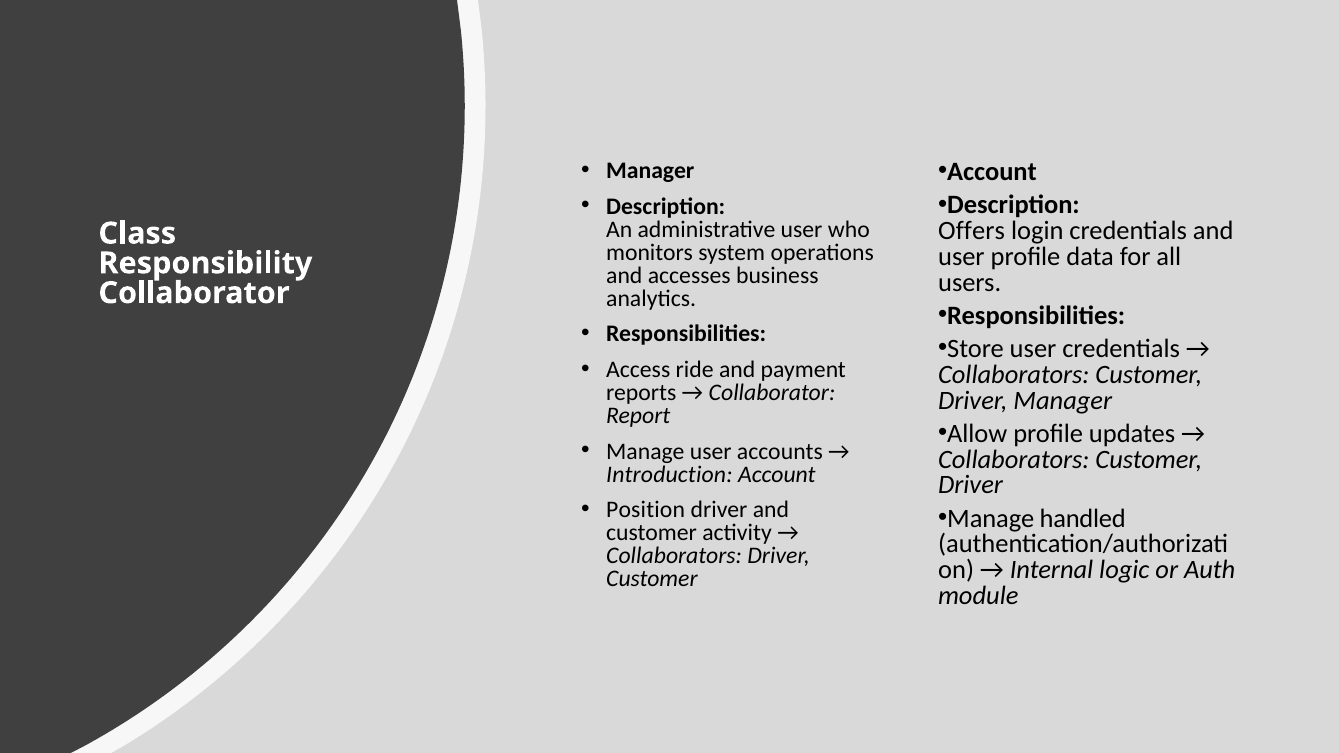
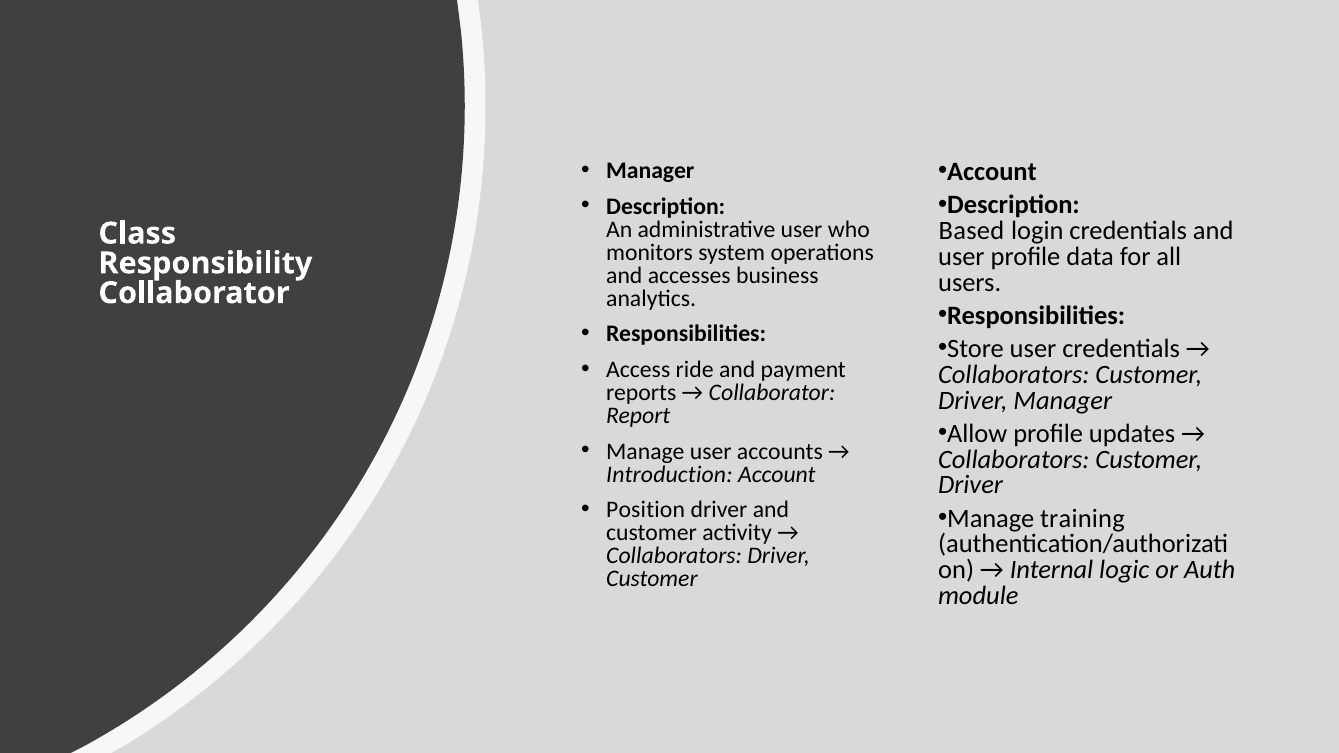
Offers: Offers -> Based
handled: handled -> training
